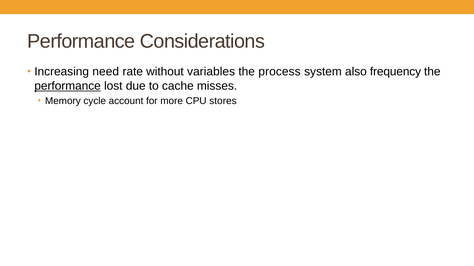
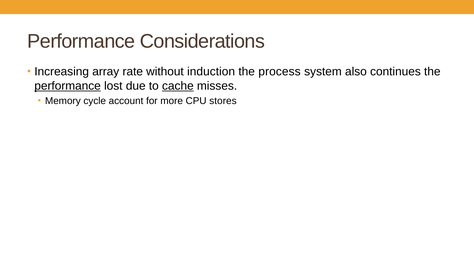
need: need -> array
variables: variables -> induction
frequency: frequency -> continues
cache underline: none -> present
